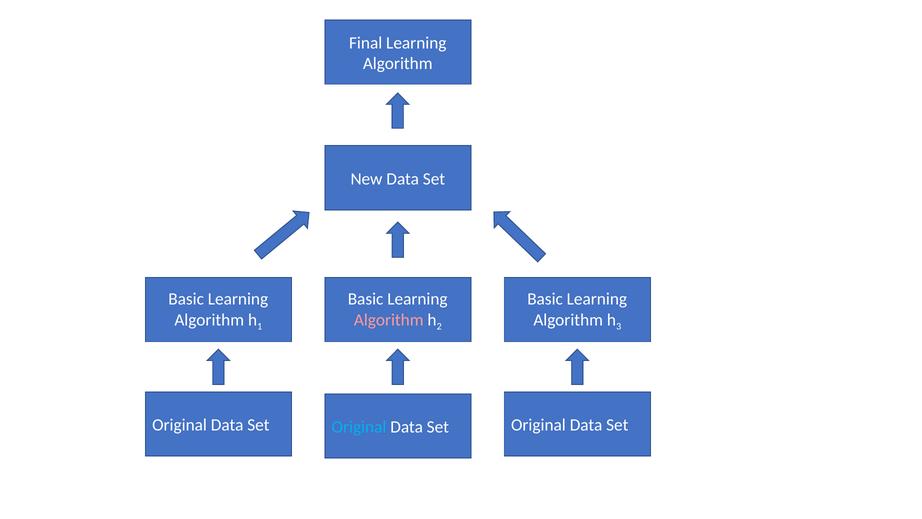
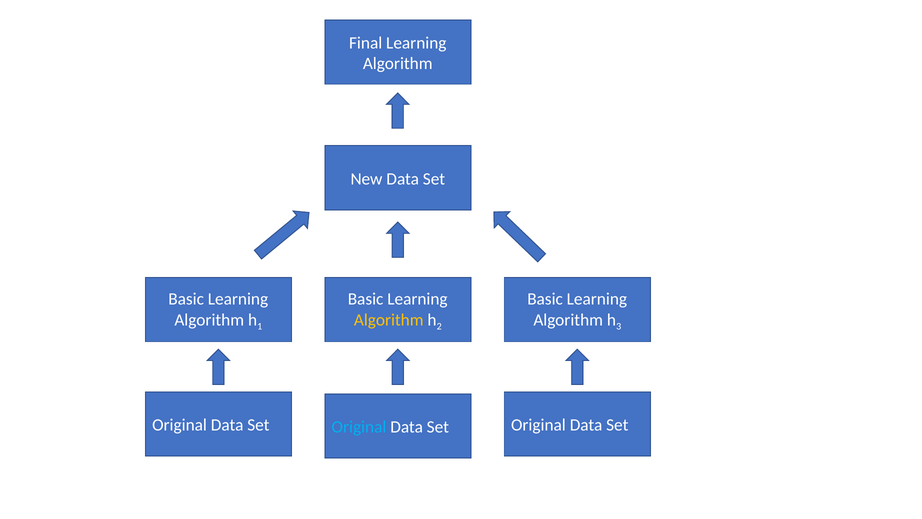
Algorithm at (389, 320) colour: pink -> yellow
